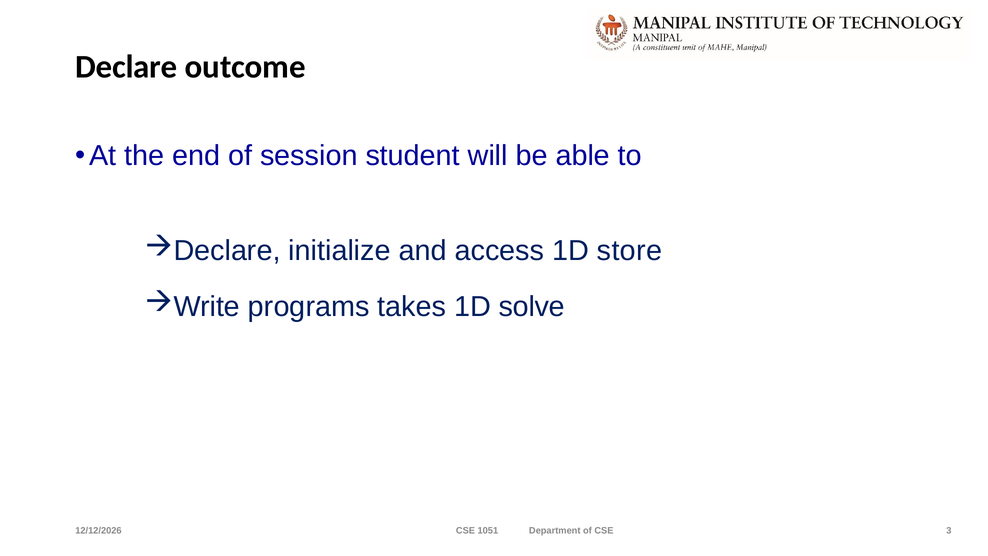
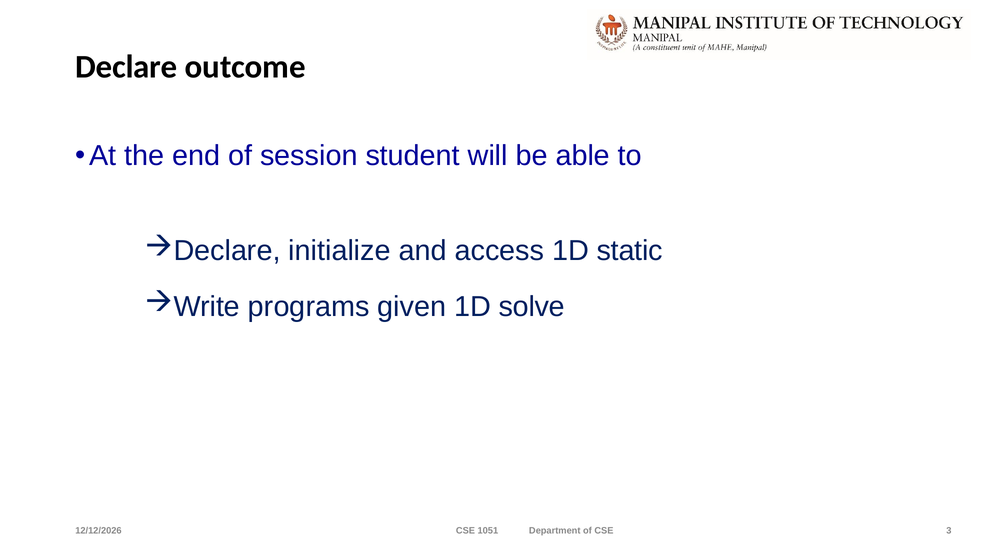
store: store -> static
takes: takes -> given
